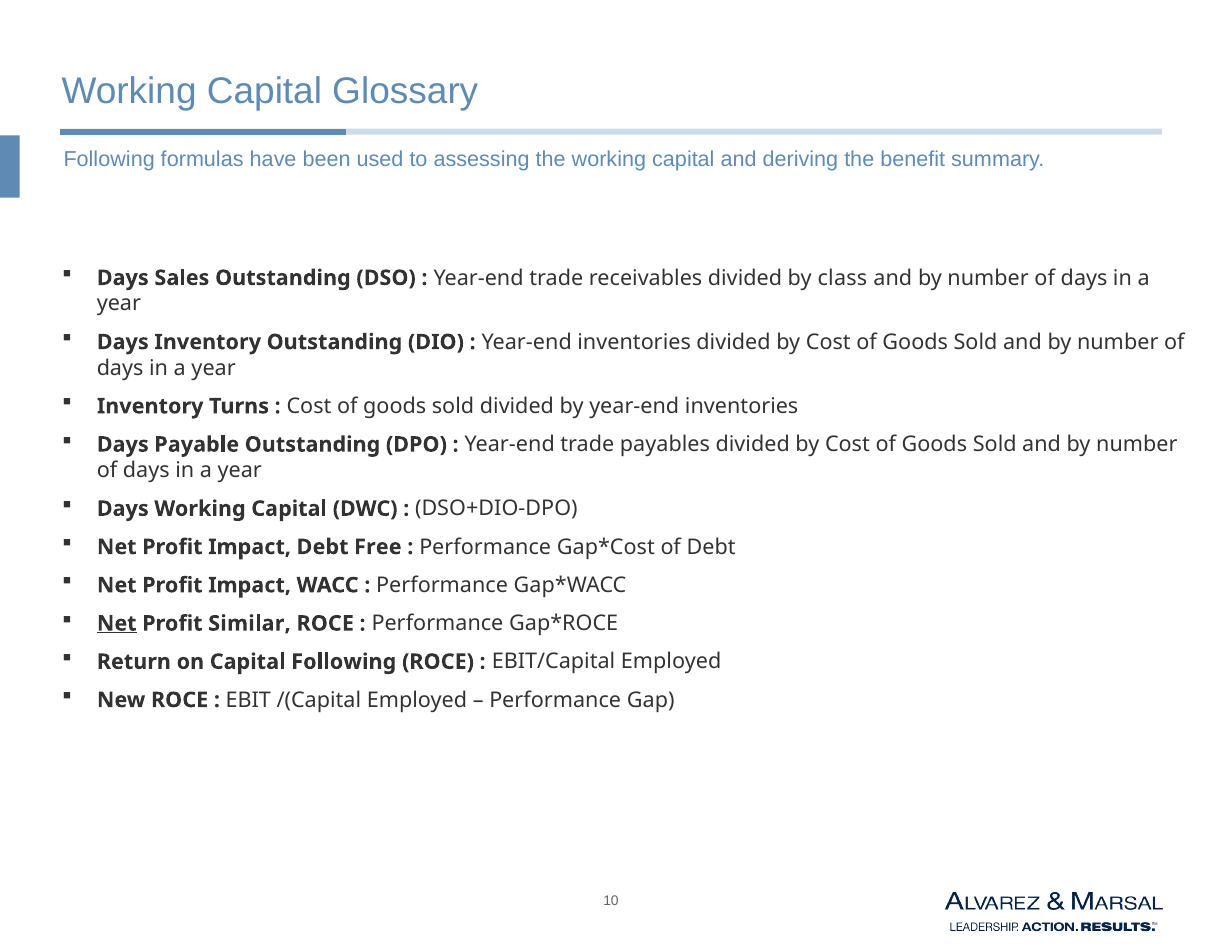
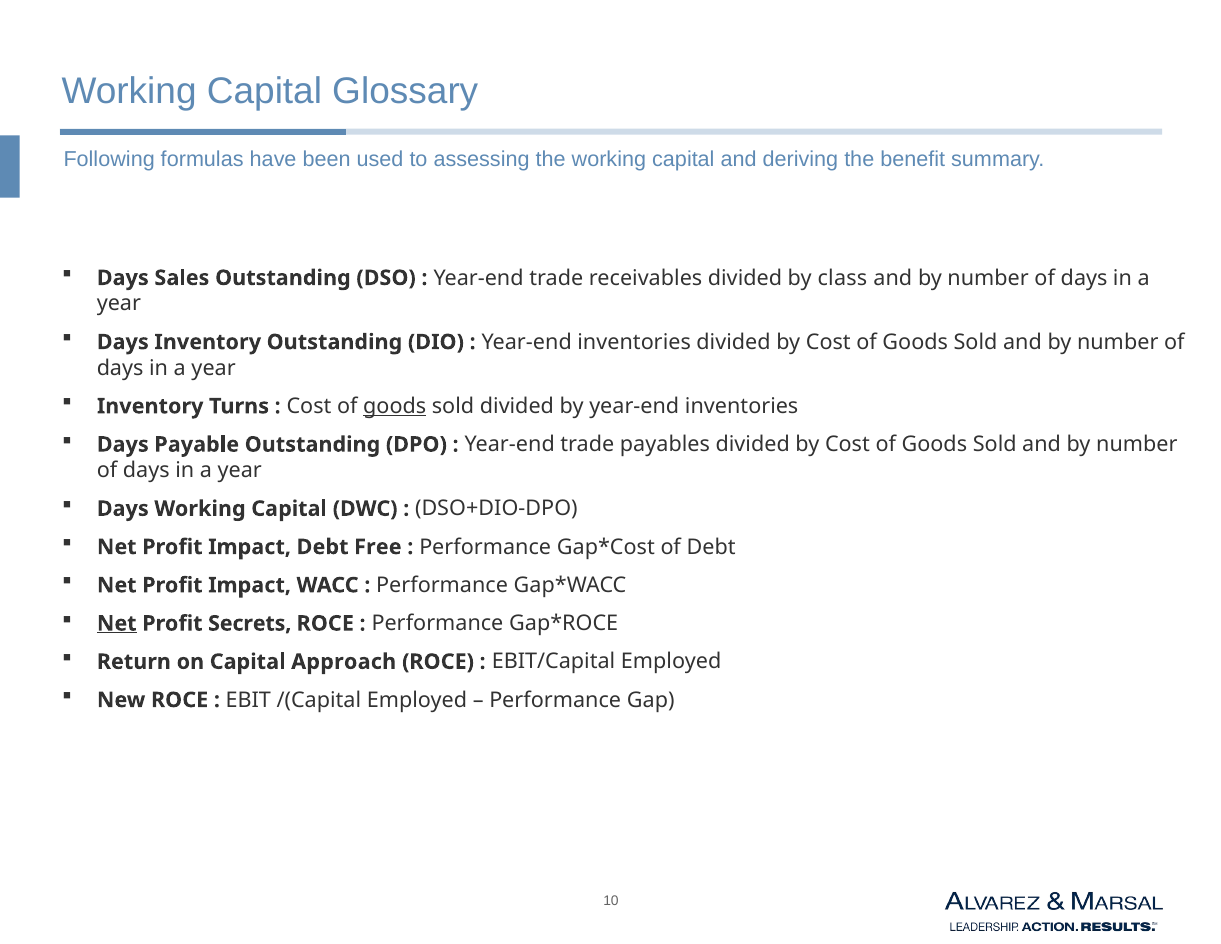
goods at (395, 406) underline: none -> present
Similar: Similar -> Secrets
Capital Following: Following -> Approach
